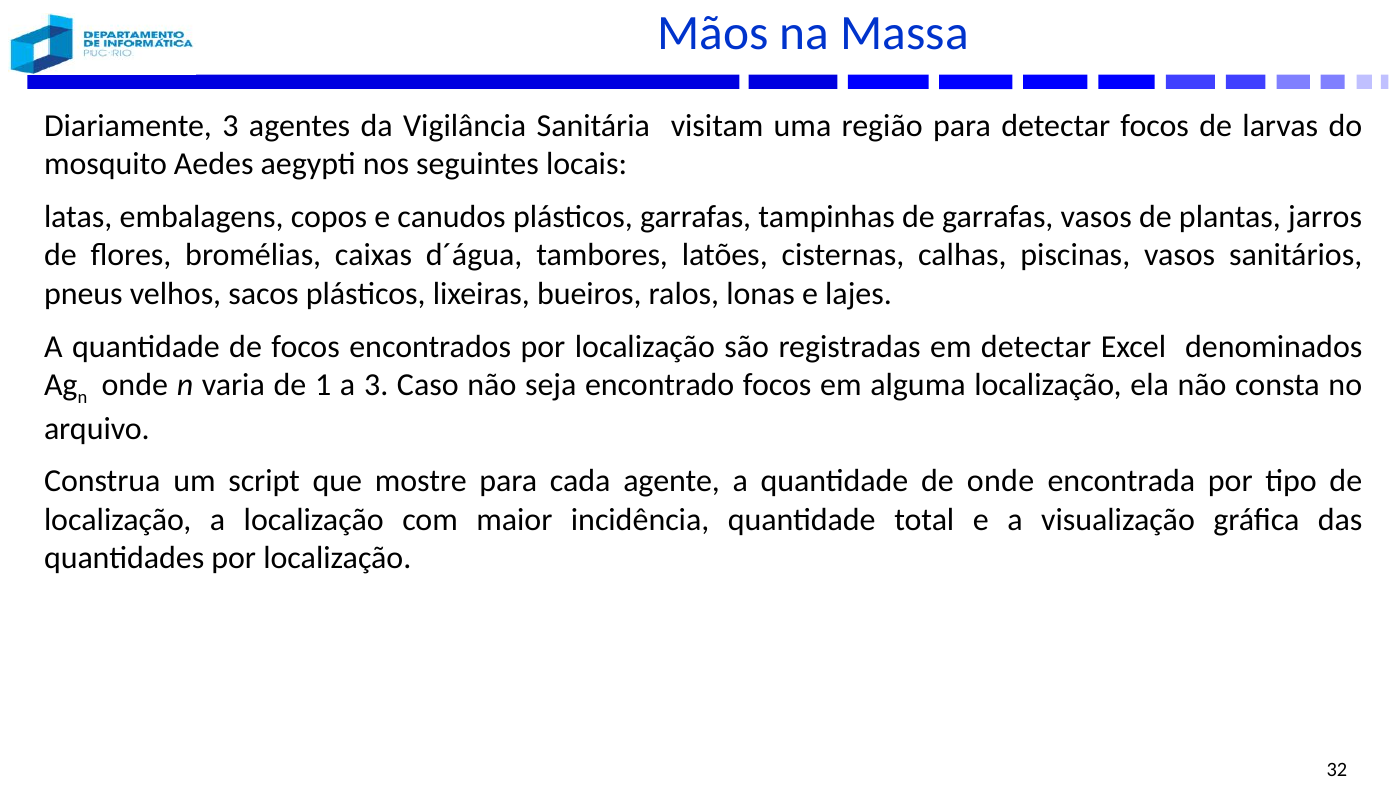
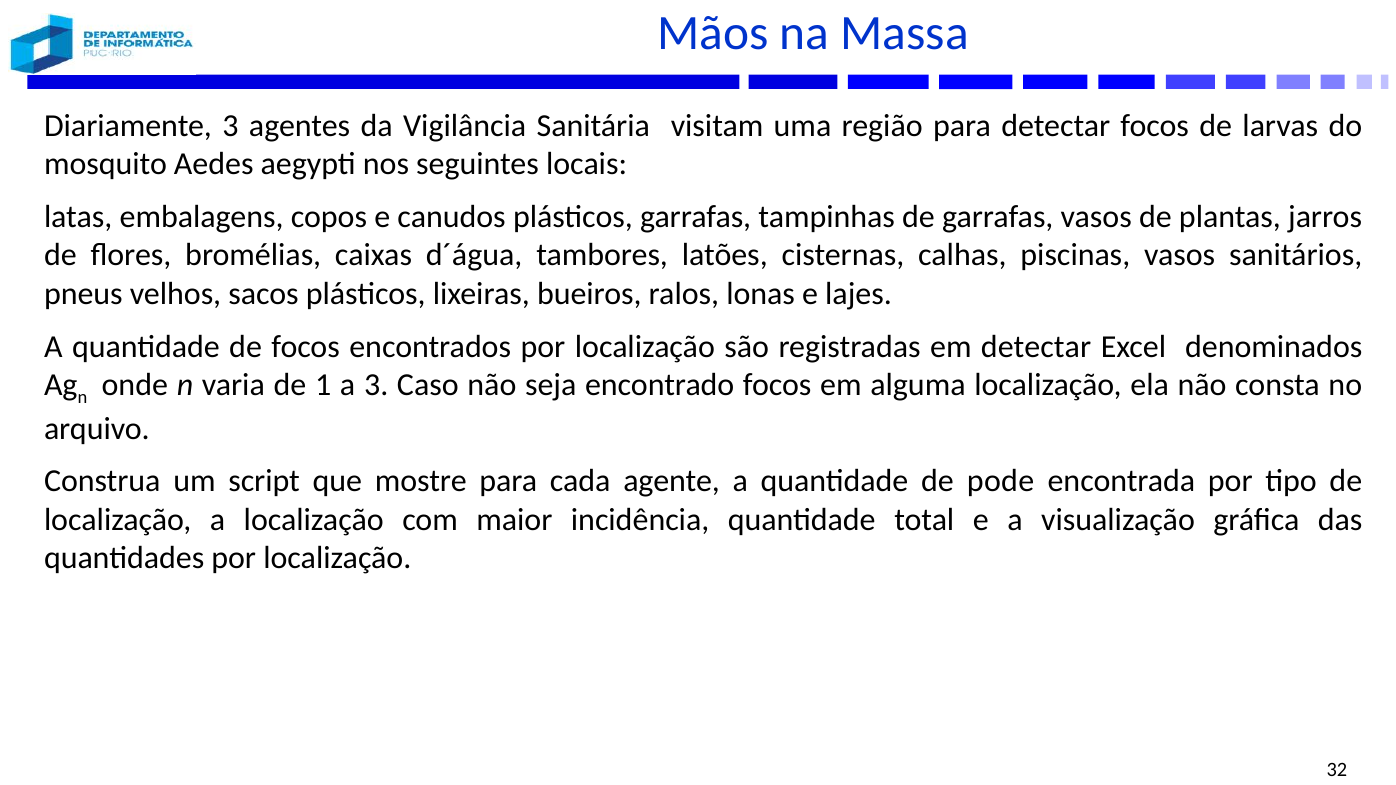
de onde: onde -> pode
